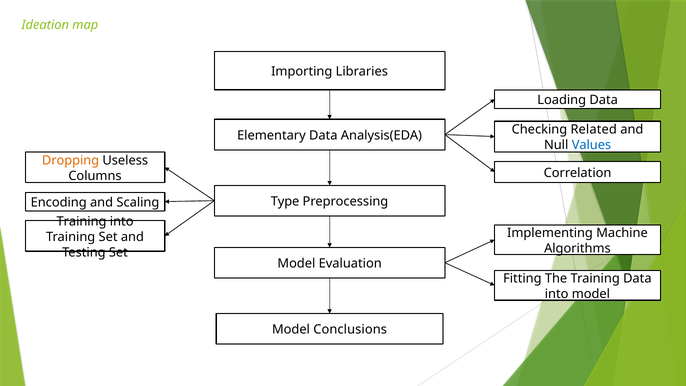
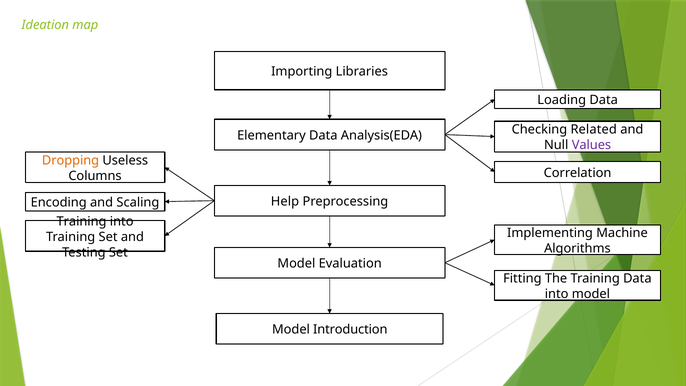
Values colour: blue -> purple
Type: Type -> Help
Conclusions: Conclusions -> Introduction
